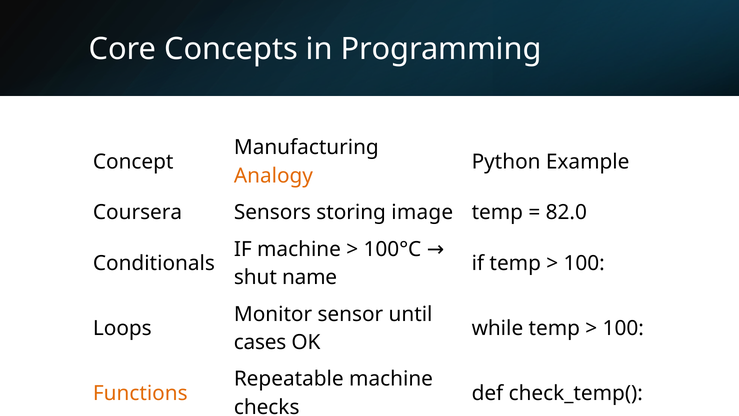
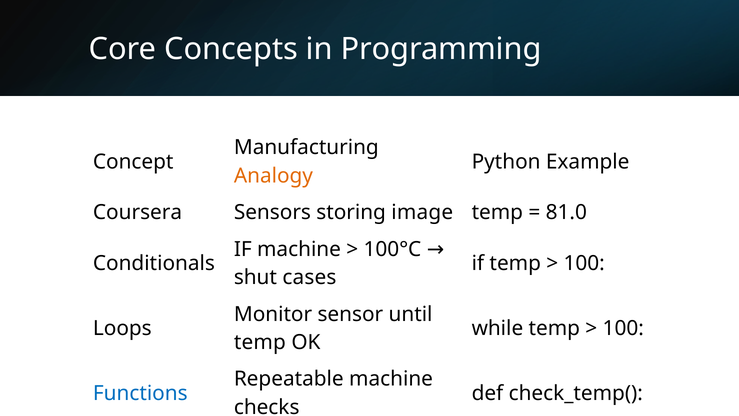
82.0: 82.0 -> 81.0
name: name -> cases
cases at (260, 342): cases -> temp
Functions colour: orange -> blue
